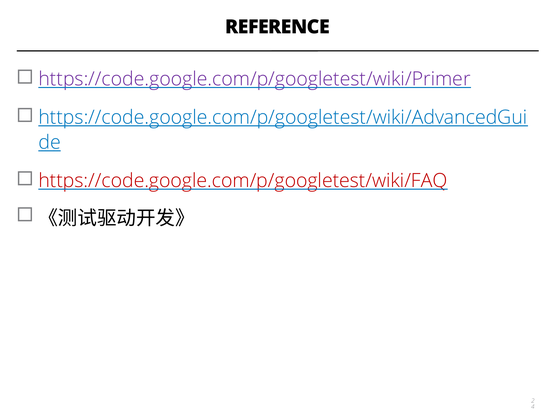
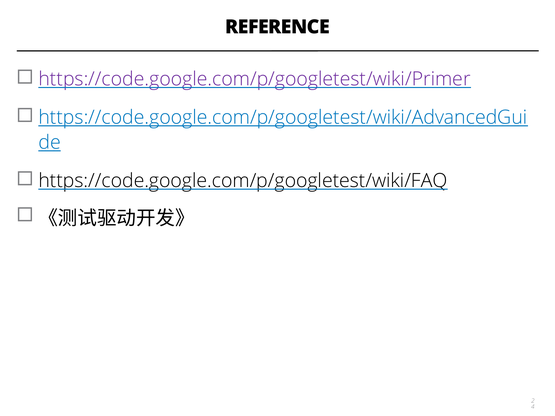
https://code.google.com/p/googletest/wiki/FAQ colour: red -> black
